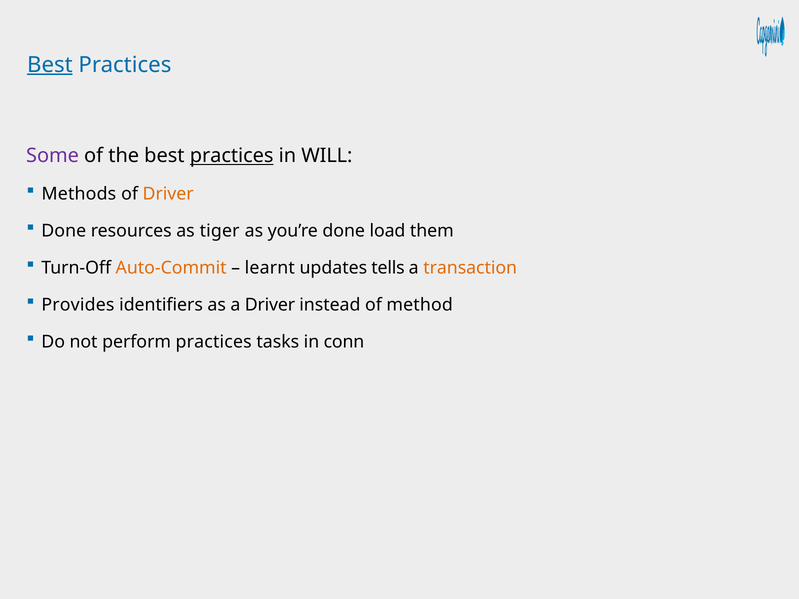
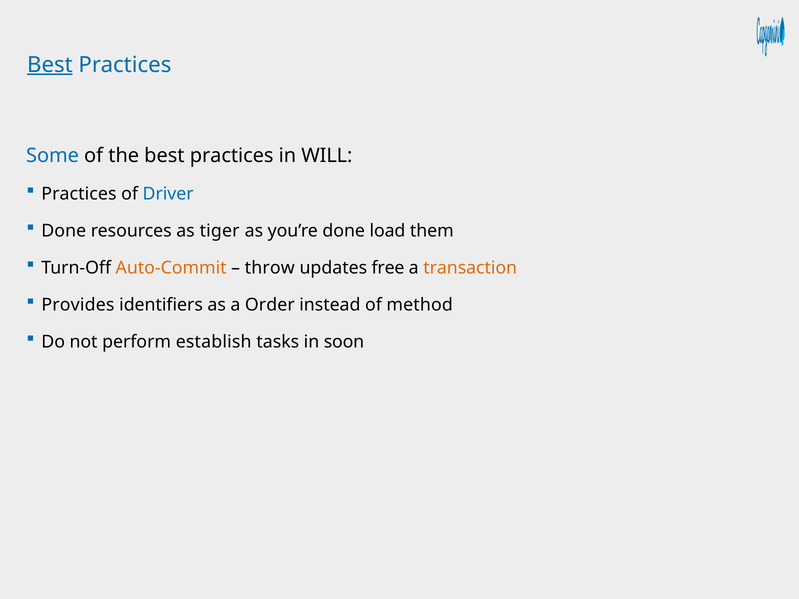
Some colour: purple -> blue
practices at (232, 156) underline: present -> none
Methods at (79, 194): Methods -> Practices
Driver at (168, 194) colour: orange -> blue
learnt: learnt -> throw
tells: tells -> free
a Driver: Driver -> Order
perform practices: practices -> establish
conn: conn -> soon
